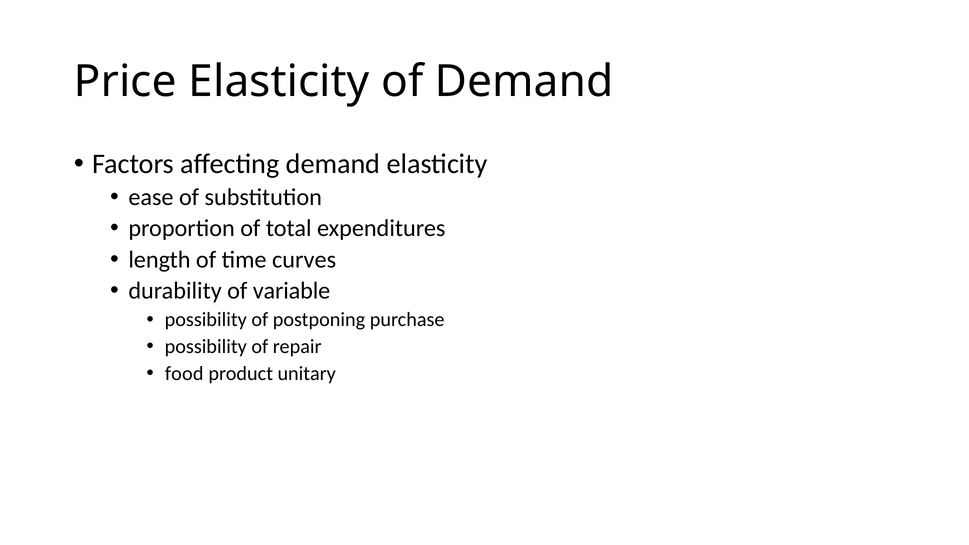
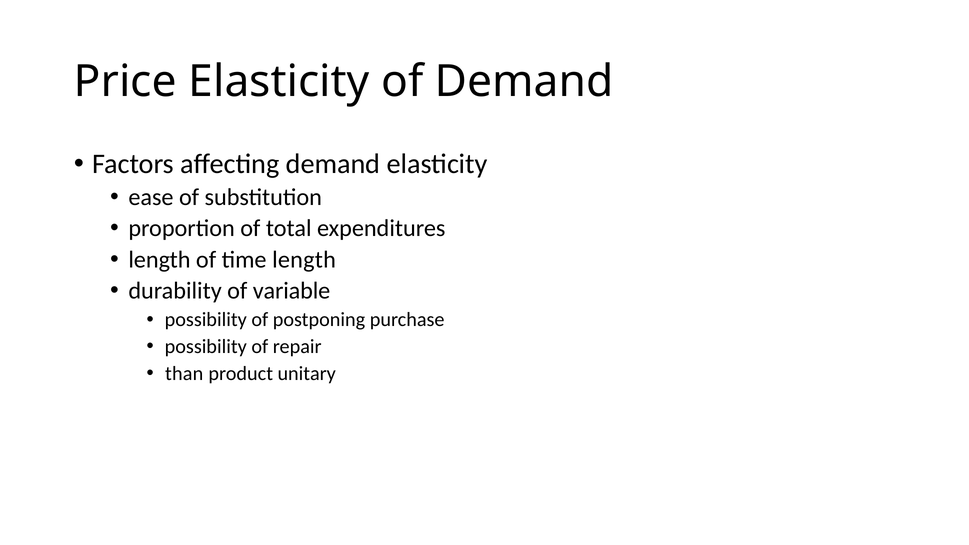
time curves: curves -> length
food: food -> than
